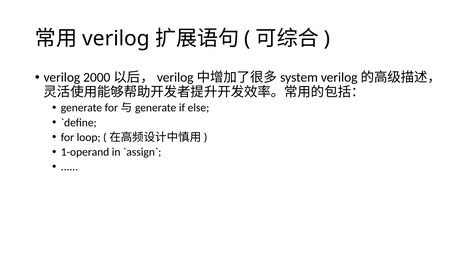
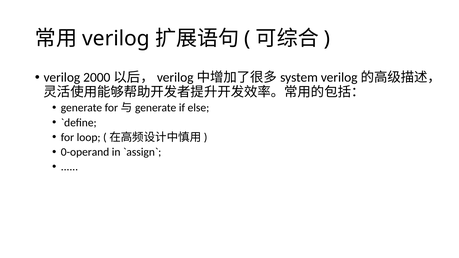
1-operand: 1-operand -> 0-operand
